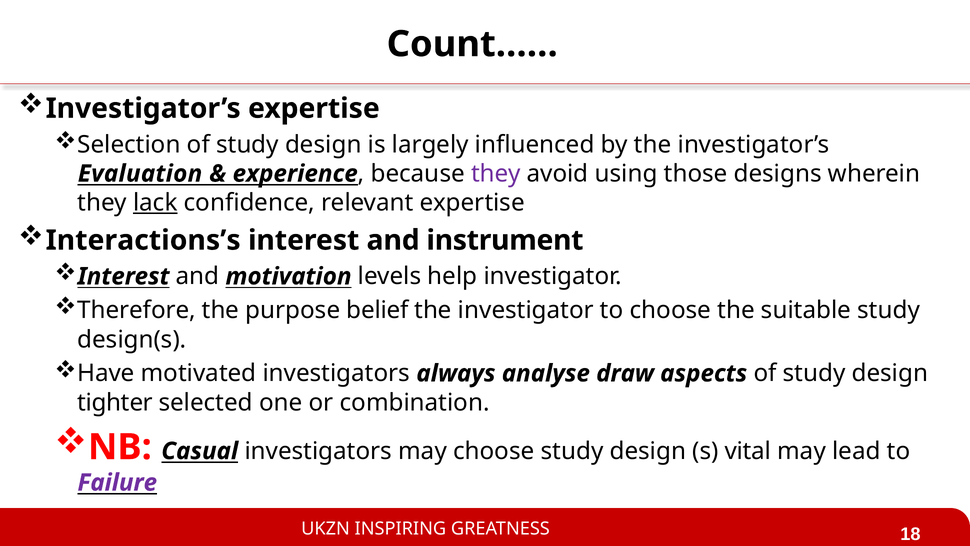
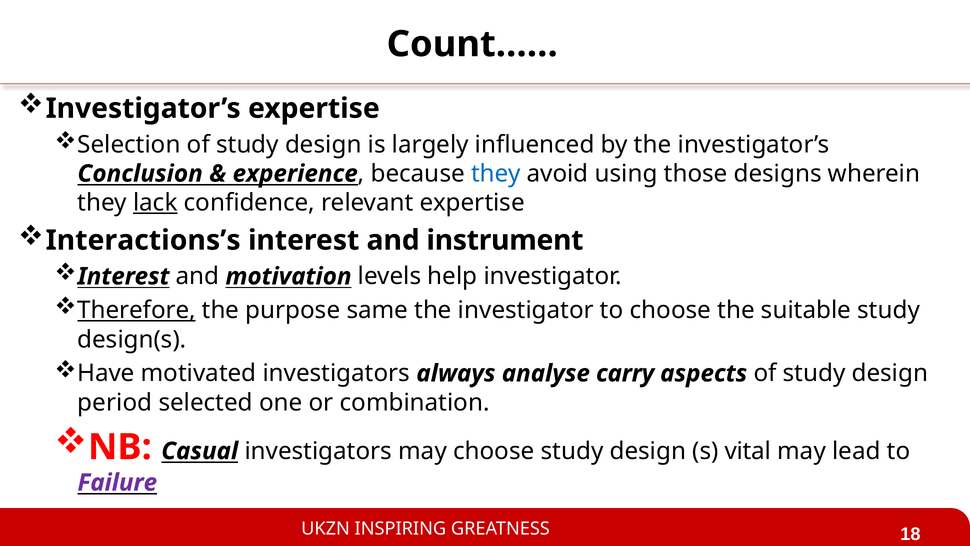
Evaluation: Evaluation -> Conclusion
they at (496, 174) colour: purple -> blue
Therefore underline: none -> present
belief: belief -> same
draw: draw -> carry
tighter: tighter -> period
